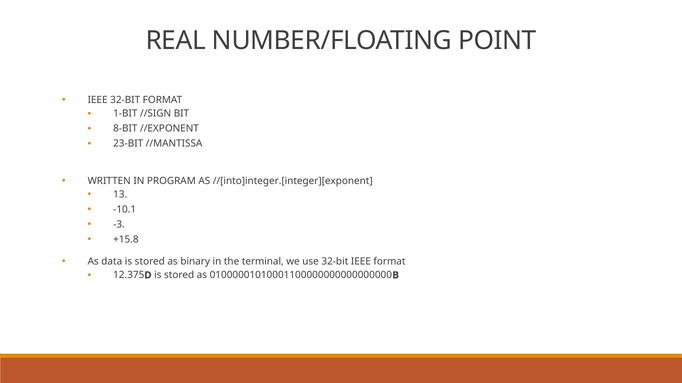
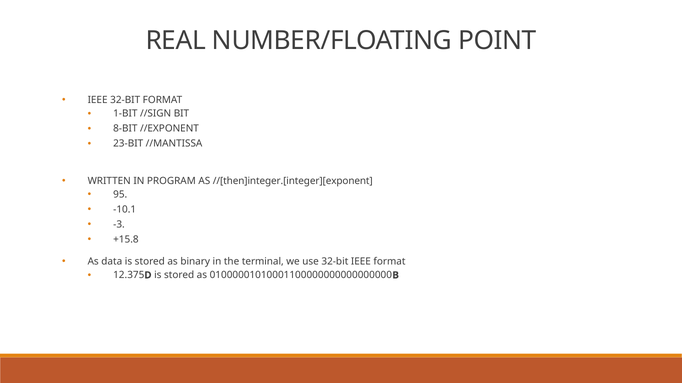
//[into]integer.[integer][exponent: //[into]integer.[integer][exponent -> //[then]integer.[integer][exponent
13: 13 -> 95
